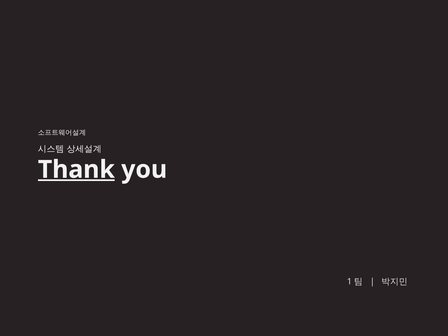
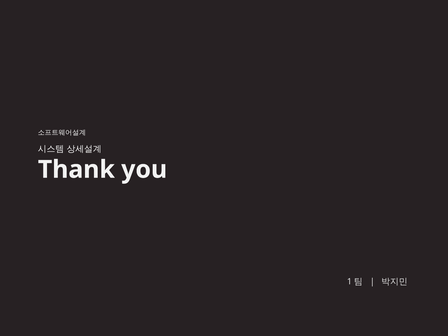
Thank underline: present -> none
